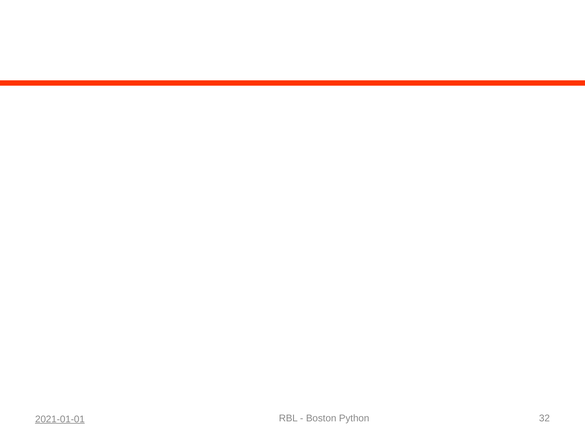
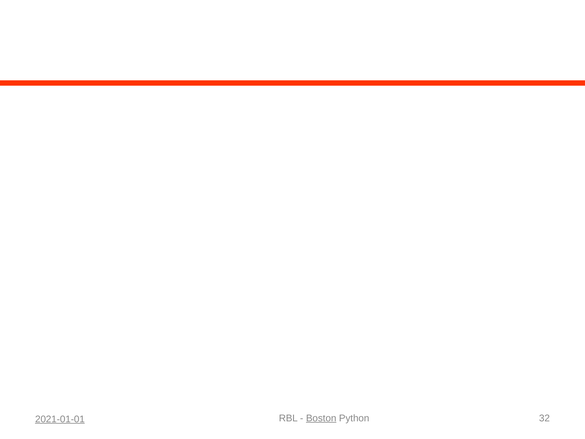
Boston underline: none -> present
